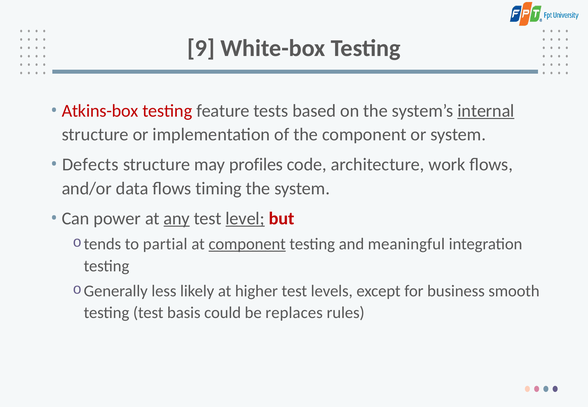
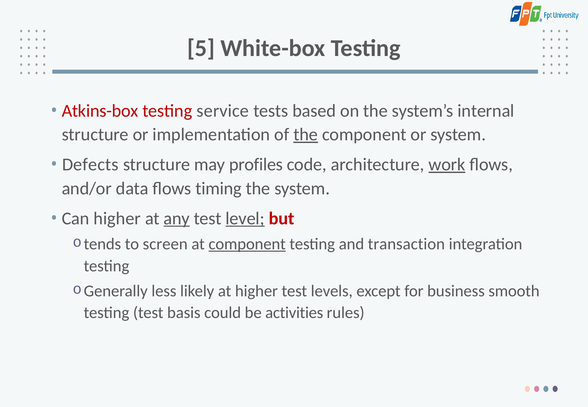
9: 9 -> 5
feature: feature -> service
internal underline: present -> none
the at (306, 135) underline: none -> present
work underline: none -> present
Can power: power -> higher
partial: partial -> screen
meaningful: meaningful -> transaction
replaces: replaces -> activities
